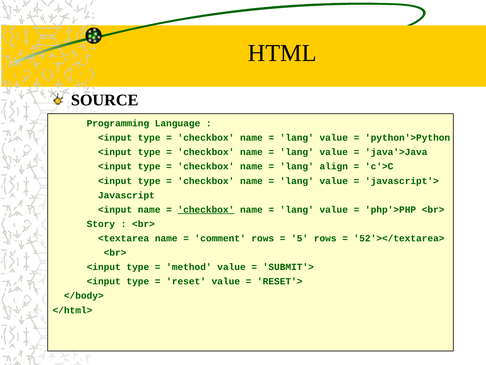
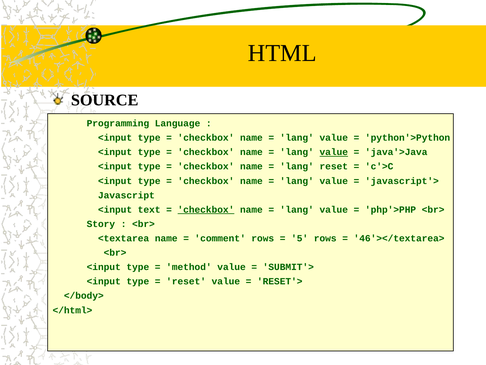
value at (334, 152) underline: none -> present
lang align: align -> reset
<input name: name -> text
52'></textarea>: 52'></textarea> -> 46'></textarea>
